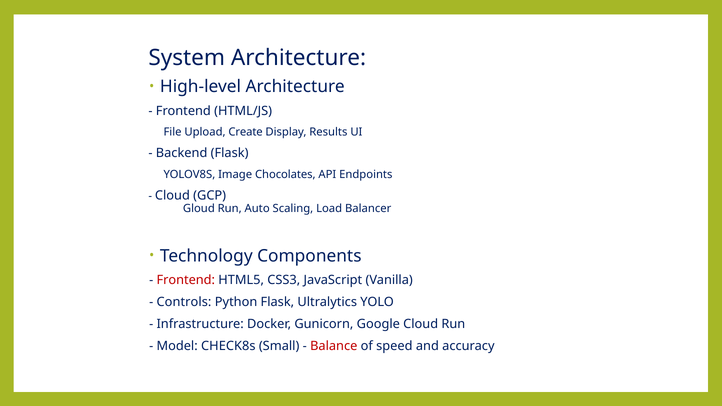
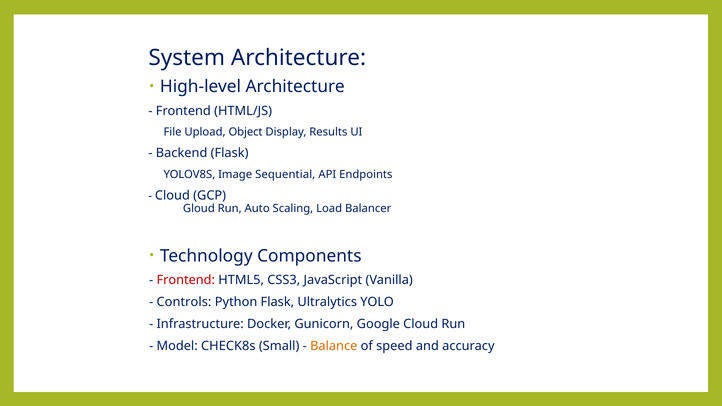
Create: Create -> Object
Chocolates: Chocolates -> Sequential
Balance colour: red -> orange
